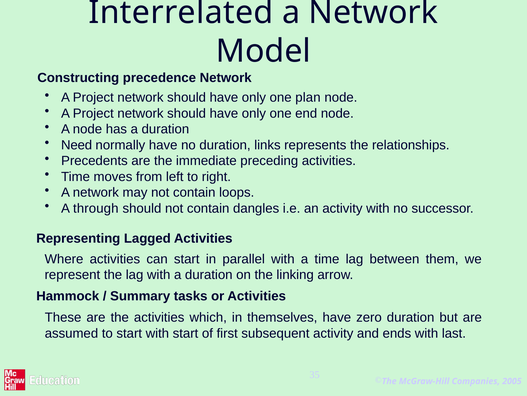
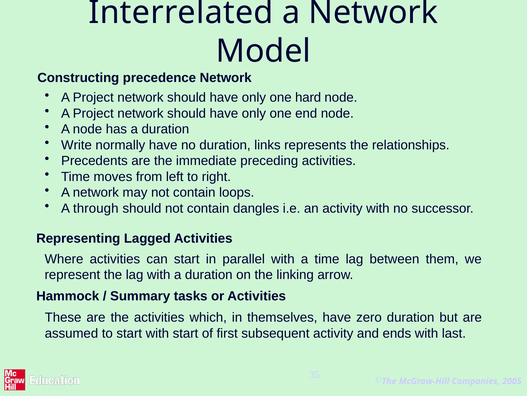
plan: plan -> hard
Need: Need -> Write
